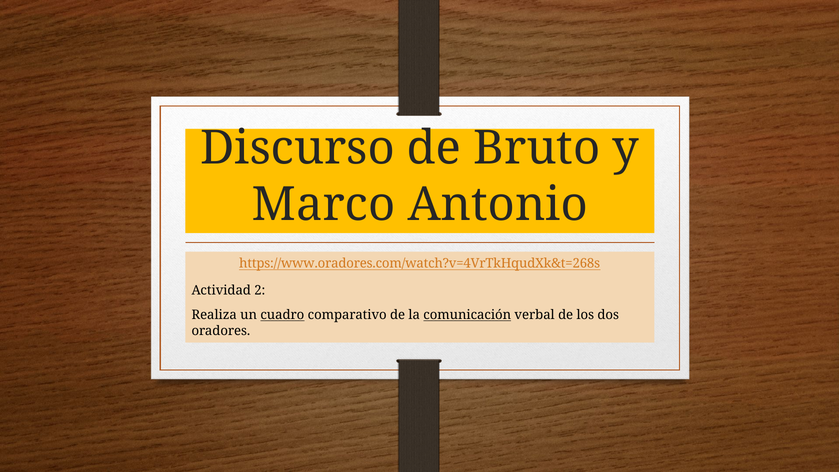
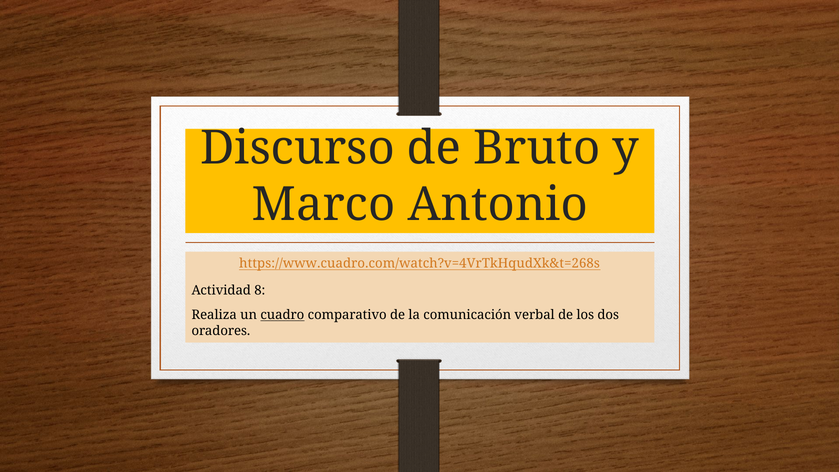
https://www.oradores.com/watch?v=4VrTkHqudXk&t=268s: https://www.oradores.com/watch?v=4VrTkHqudXk&t=268s -> https://www.cuadro.com/watch?v=4VrTkHqudXk&t=268s
2: 2 -> 8
comunicación underline: present -> none
